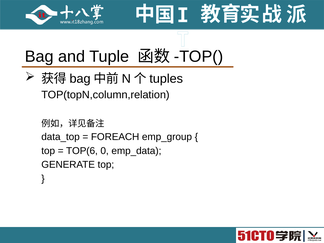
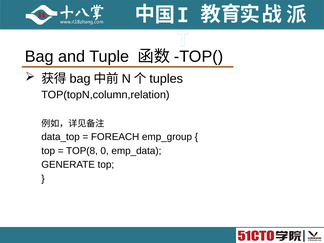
TOP(6: TOP(6 -> TOP(8
